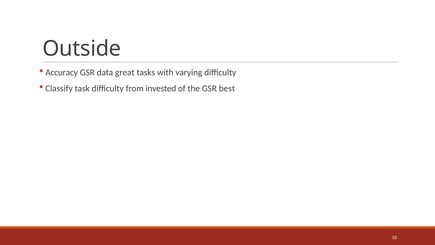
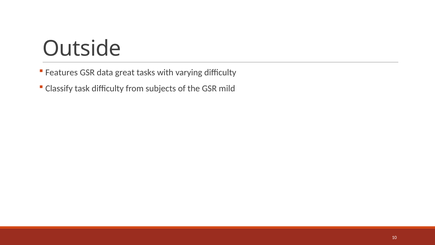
Accuracy: Accuracy -> Features
invested: invested -> subjects
best: best -> mild
